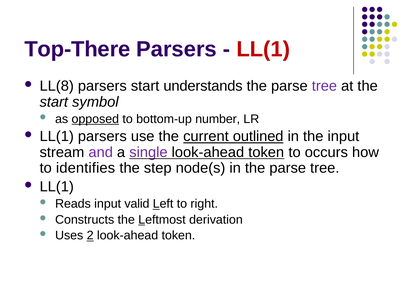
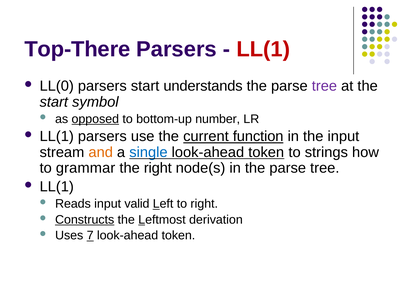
LL(8: LL(8 -> LL(0
outlined: outlined -> function
and colour: purple -> orange
single colour: purple -> blue
occurs: occurs -> strings
identifies: identifies -> grammar
the step: step -> right
Constructs underline: none -> present
2: 2 -> 7
